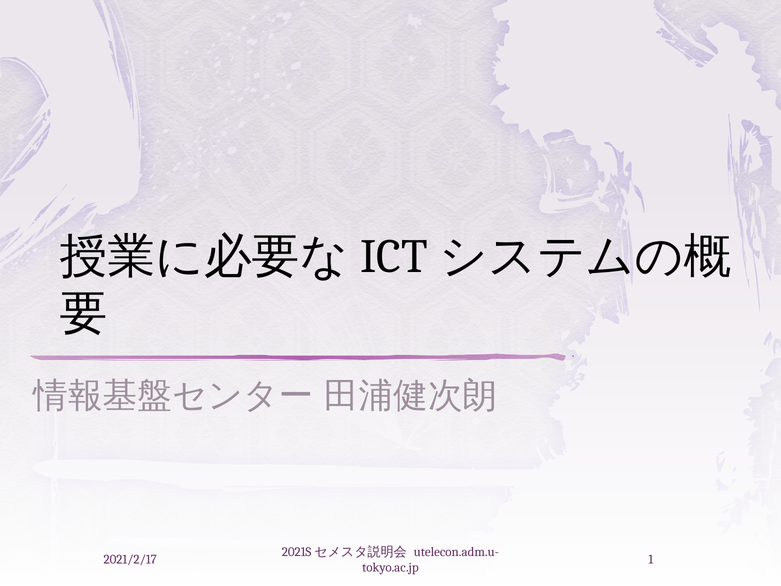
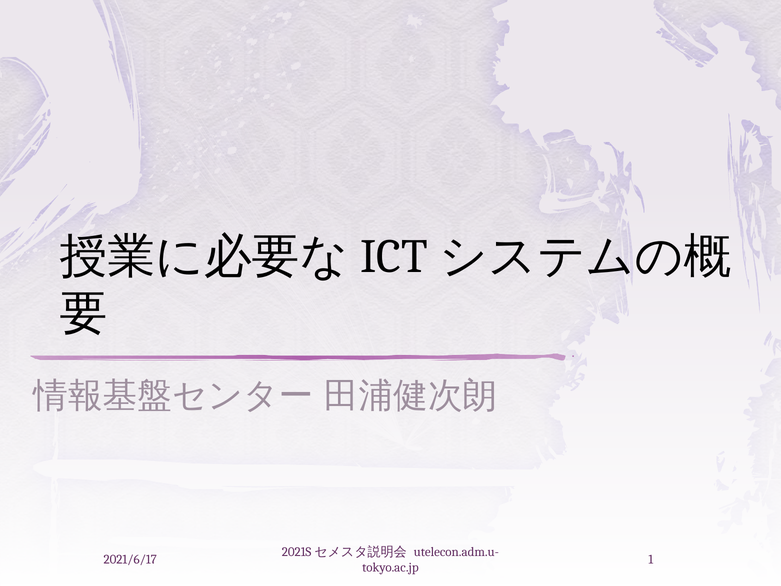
2021/2/17: 2021/2/17 -> 2021/6/17
